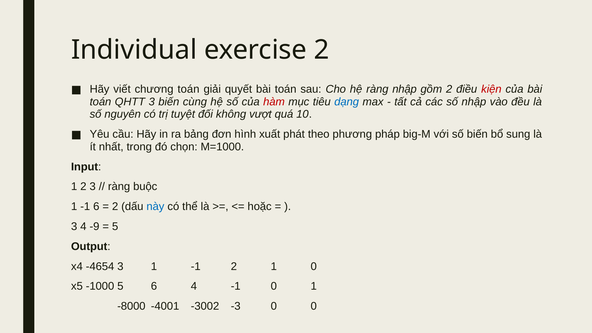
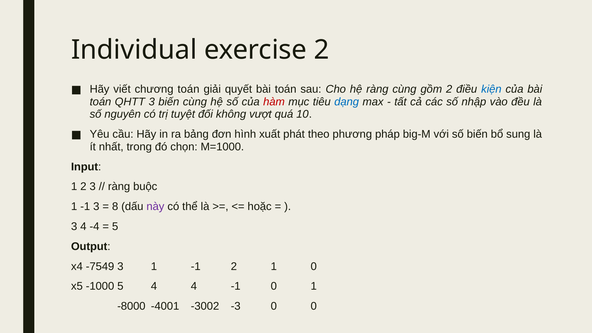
ràng nhập: nhập -> cùng
kiện colour: red -> blue
-1 6: 6 -> 3
2 at (115, 207): 2 -> 8
này colour: blue -> purple
-9: -9 -> -4
-4654: -4654 -> -7549
5 6: 6 -> 4
